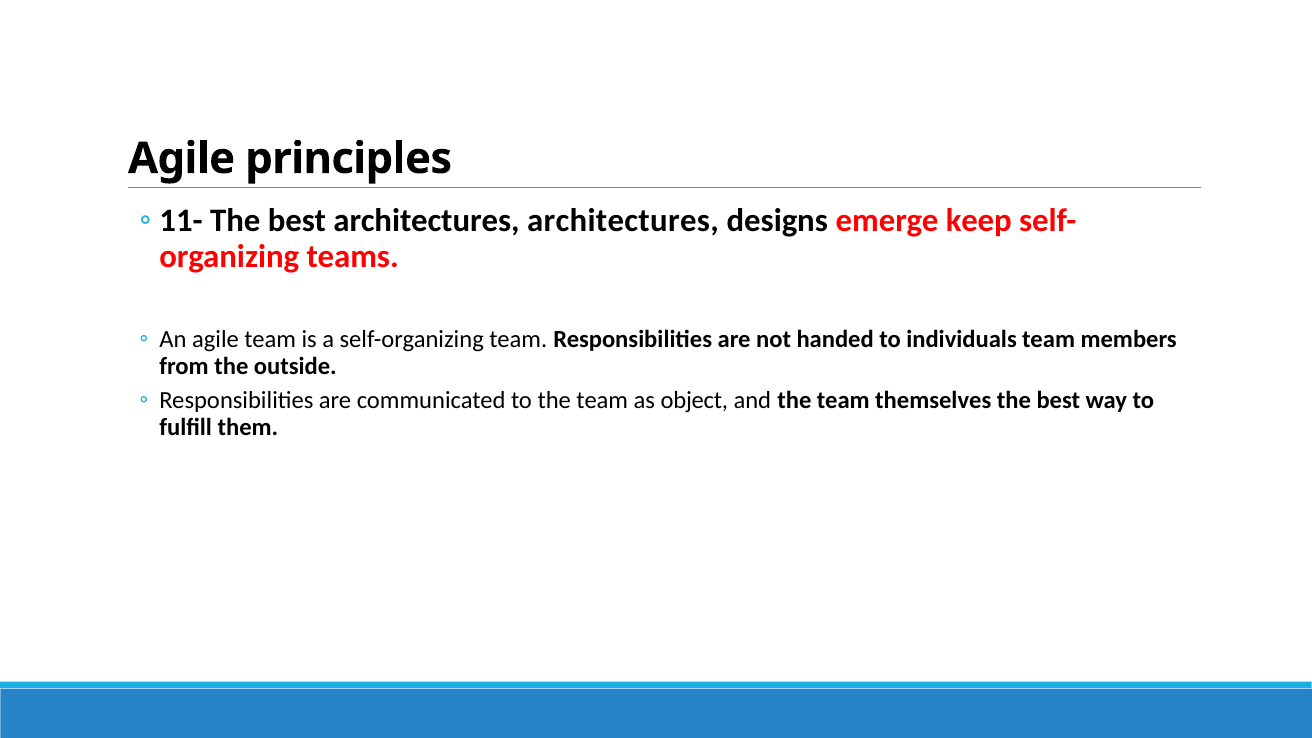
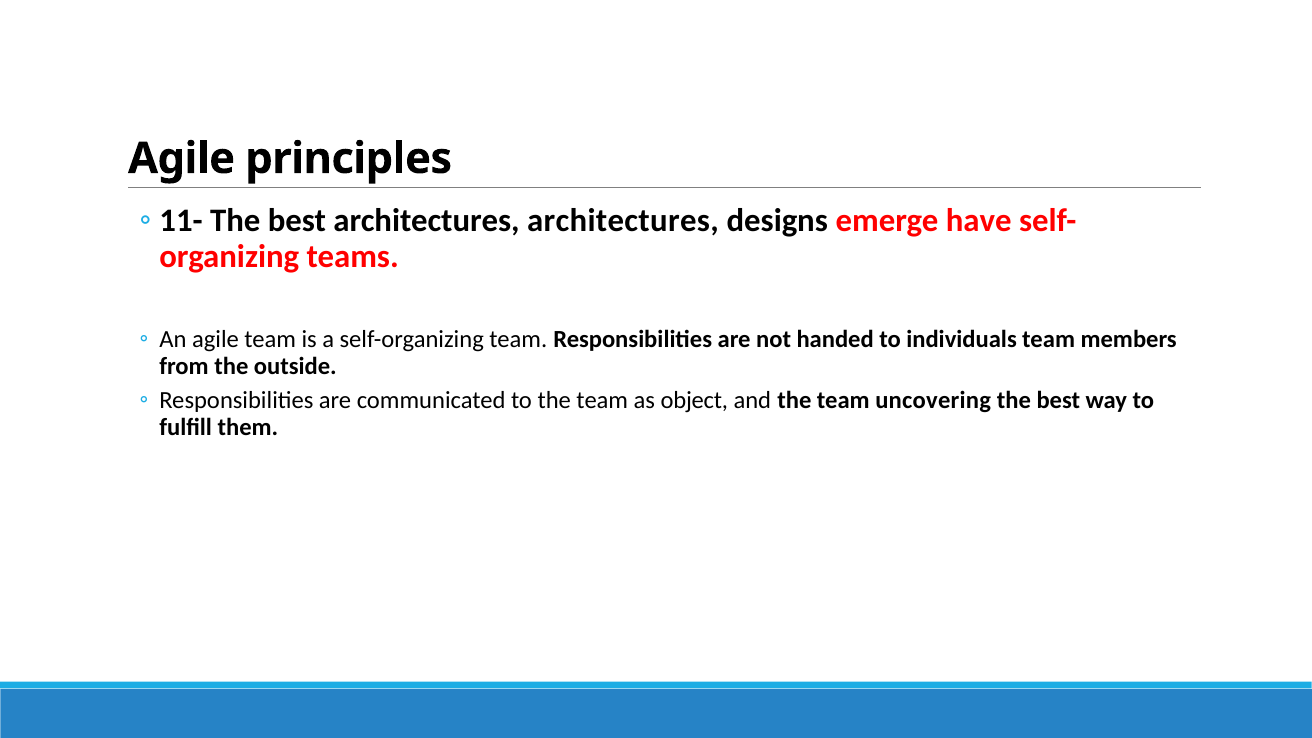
keep: keep -> have
themselves: themselves -> uncovering
